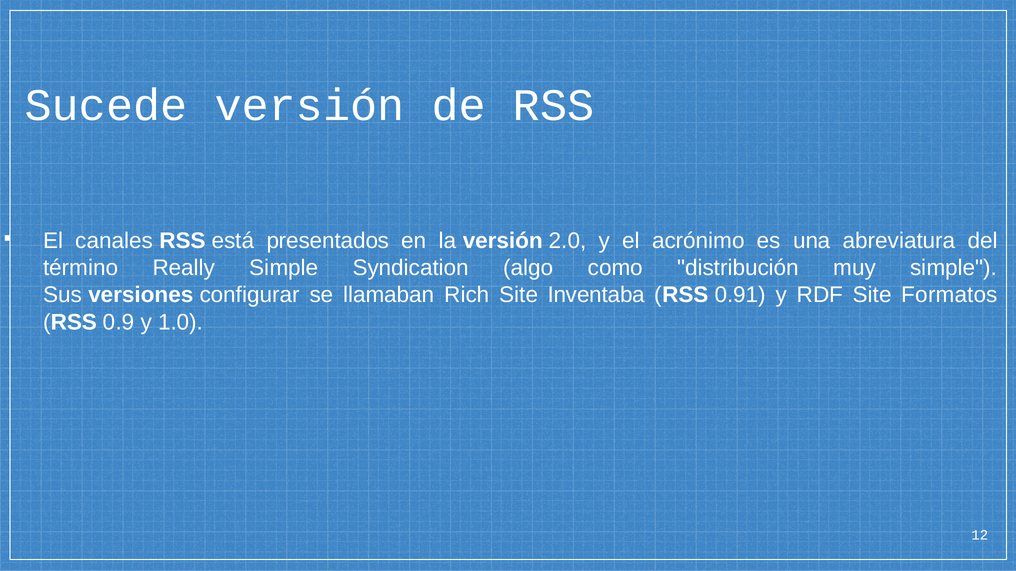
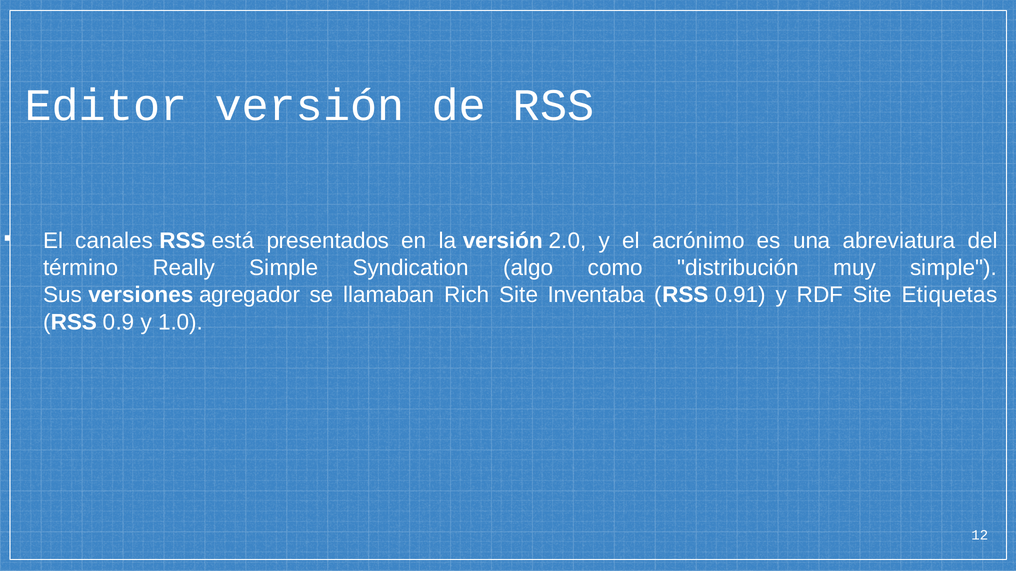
Sucede: Sucede -> Editor
configurar: configurar -> agregador
Formatos: Formatos -> Etiquetas
